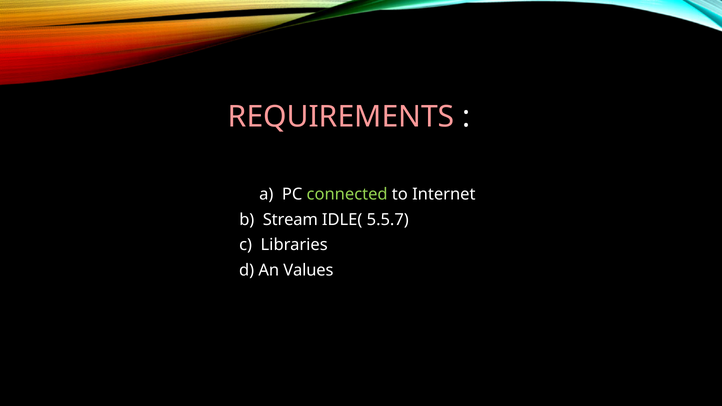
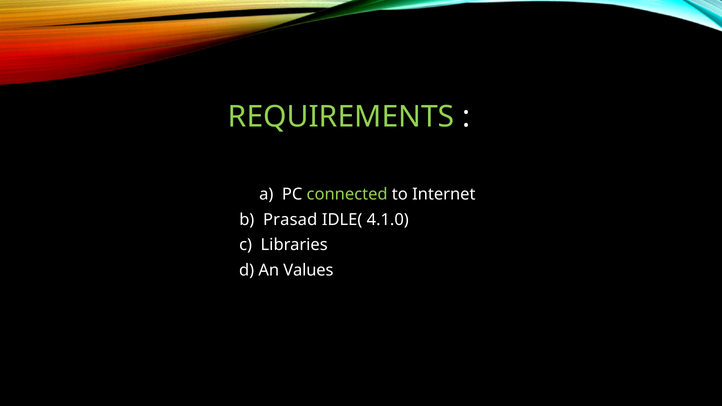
REQUIREMENTS colour: pink -> light green
Stream: Stream -> Prasad
5.5.7: 5.5.7 -> 4.1.0
